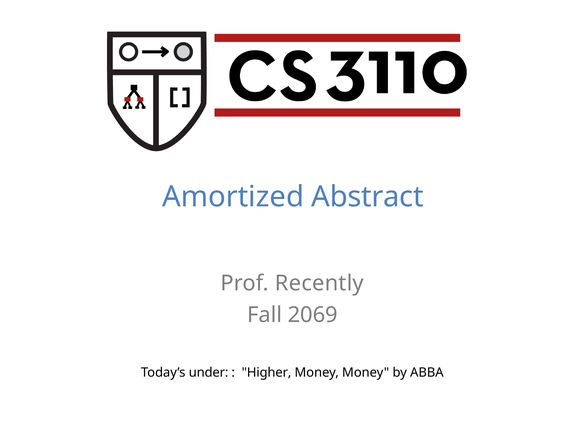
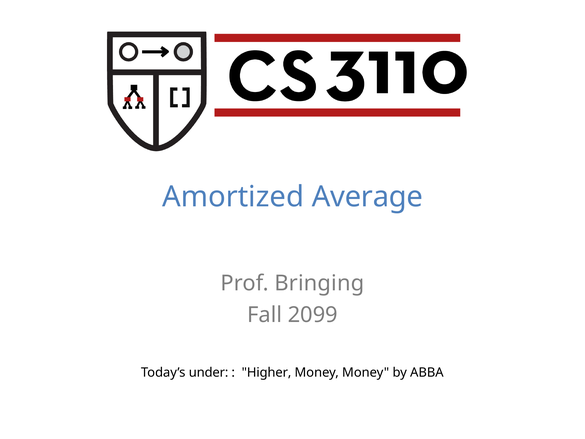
Abstract: Abstract -> Average
Recently: Recently -> Bringing
2069: 2069 -> 2099
